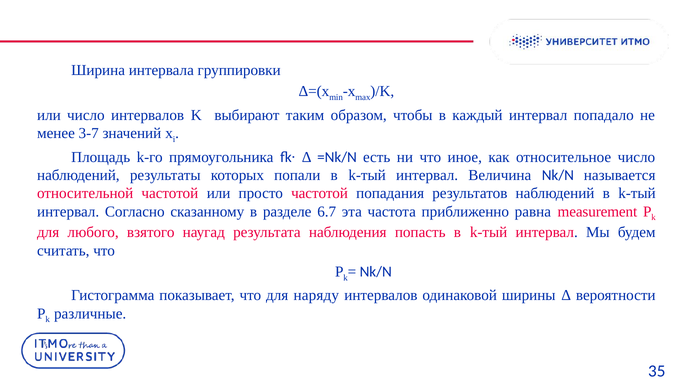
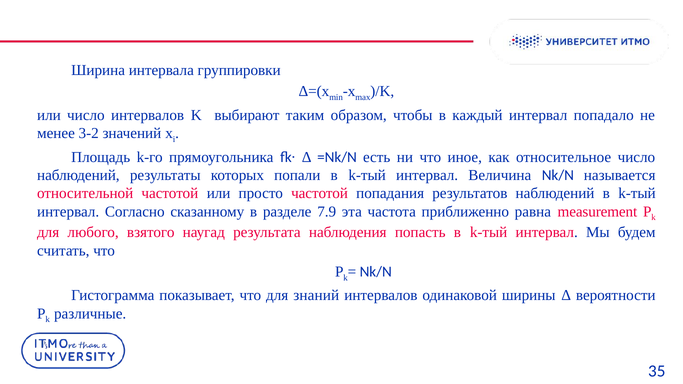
3-7: 3-7 -> 3-2
6.7: 6.7 -> 7.9
наряду: наряду -> знаний
